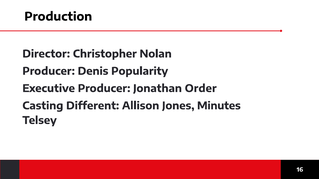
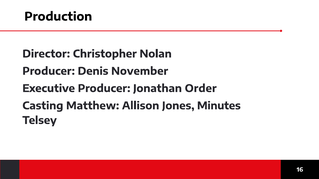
Popularity: Popularity -> November
Different: Different -> Matthew
